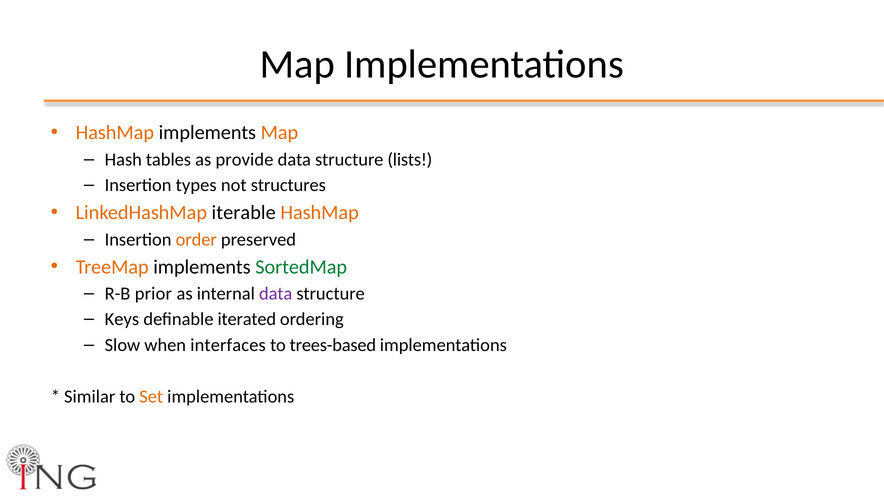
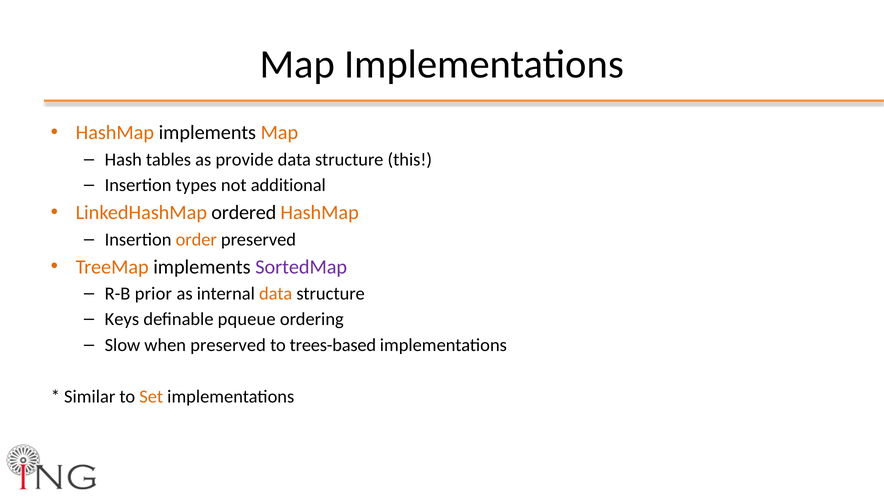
lists: lists -> this
structures: structures -> additional
iterable: iterable -> ordered
SortedMap colour: green -> purple
data at (276, 294) colour: purple -> orange
iterated: iterated -> pqueue
when interfaces: interfaces -> preserved
